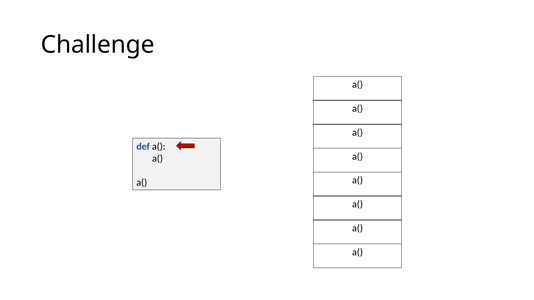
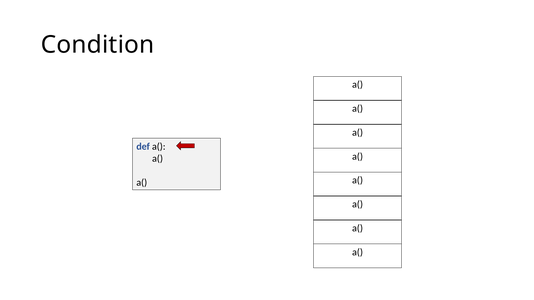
Challenge: Challenge -> Condition
